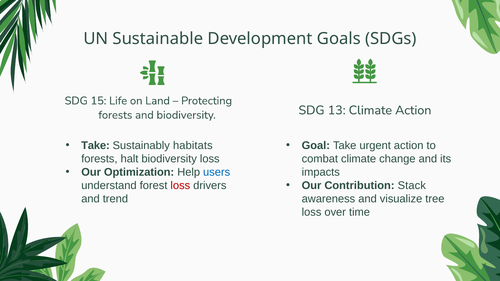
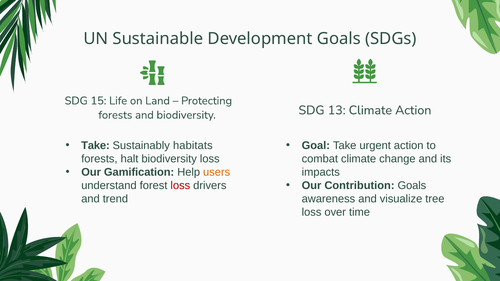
Optimization: Optimization -> Gamification
users colour: blue -> orange
Contribution Stack: Stack -> Goals
